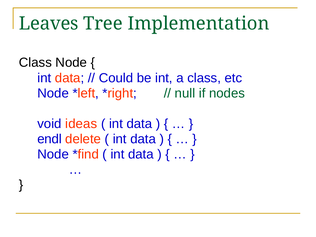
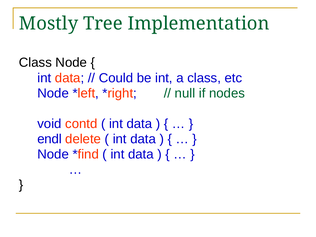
Leaves: Leaves -> Mostly
ideas: ideas -> contd
